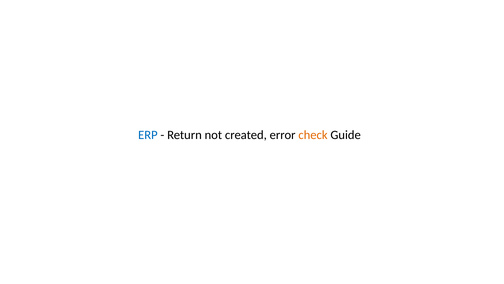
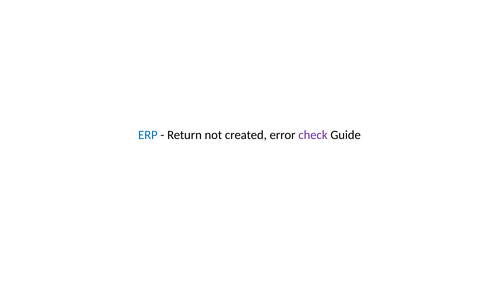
check colour: orange -> purple
